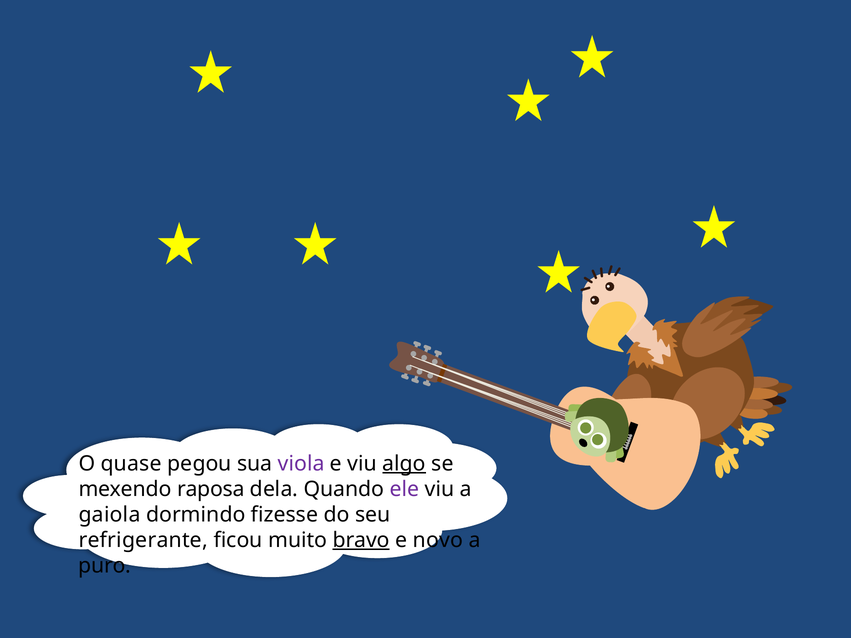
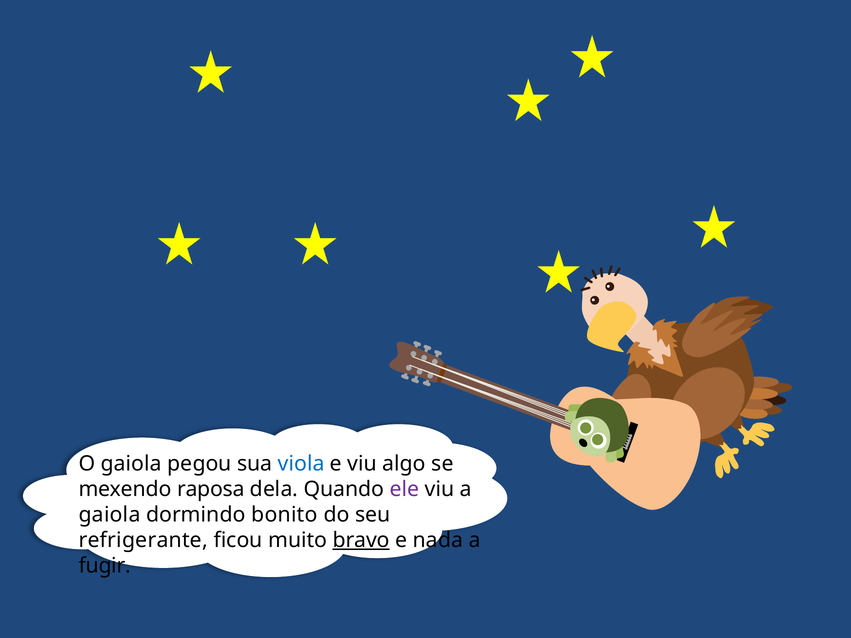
O quase: quase -> gaiola
viola colour: purple -> blue
algo underline: present -> none
fizesse: fizesse -> bonito
novo: novo -> nada
puro: puro -> fugir
